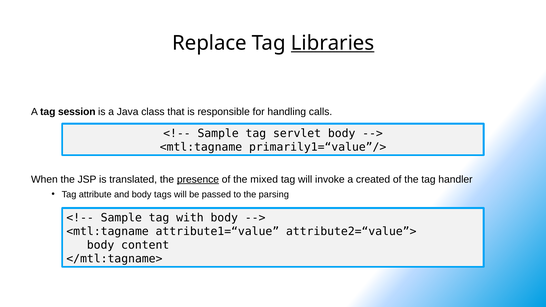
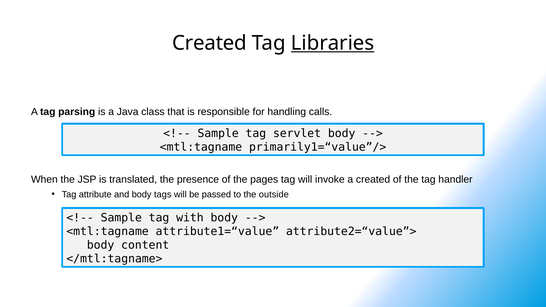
Replace at (209, 43): Replace -> Created
session: session -> parsing
presence underline: present -> none
mixed: mixed -> pages
parsing: parsing -> outside
